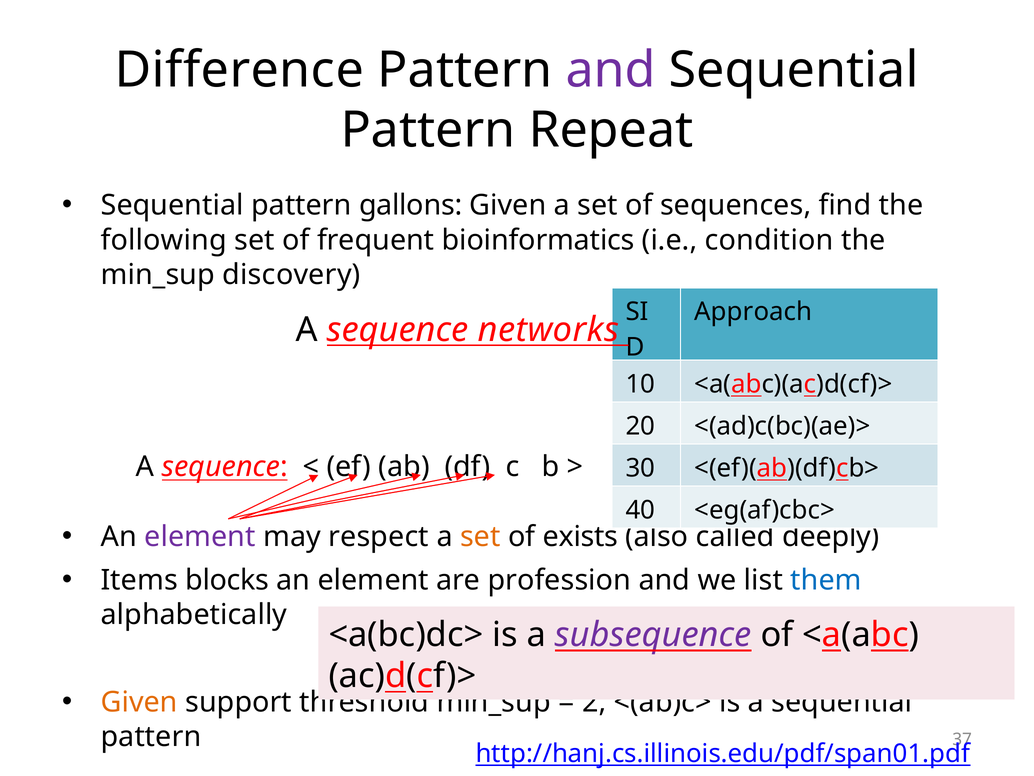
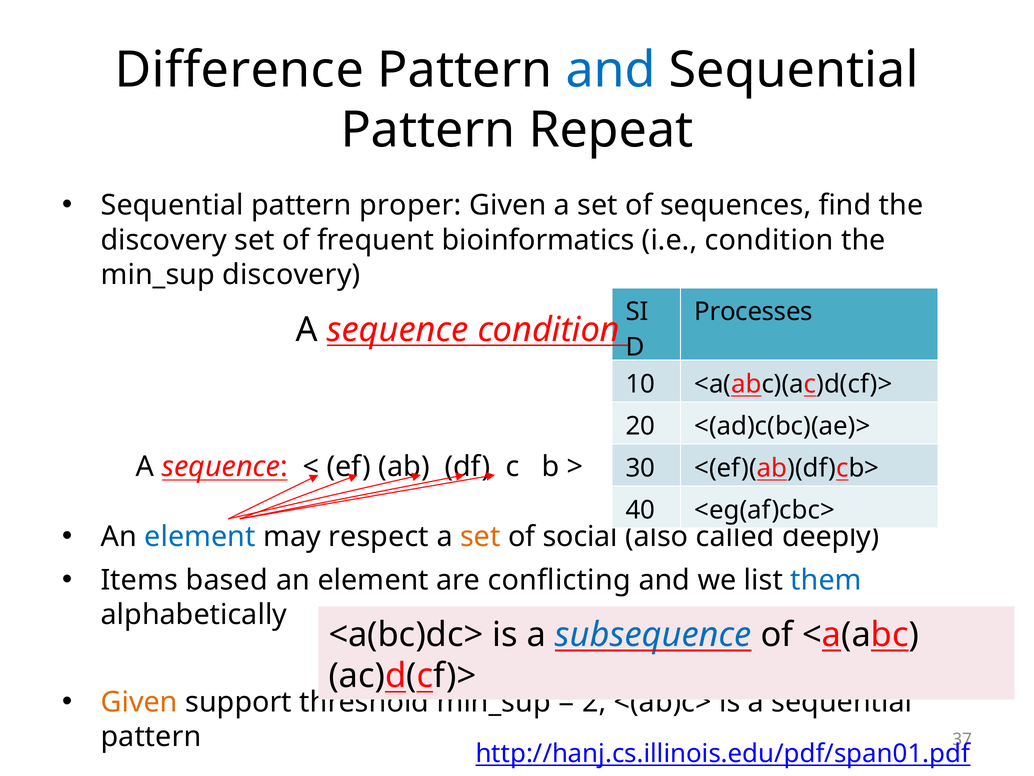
and at (611, 70) colour: purple -> blue
gallons: gallons -> proper
following at (164, 240): following -> discovery
Approach: Approach -> Processes
sequence networks: networks -> condition
element at (200, 536) colour: purple -> blue
exists: exists -> social
blocks: blocks -> based
profession: profession -> conflicting
subsequence colour: purple -> blue
